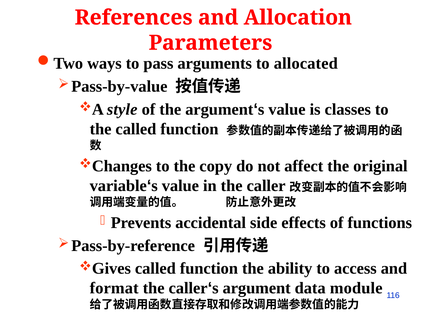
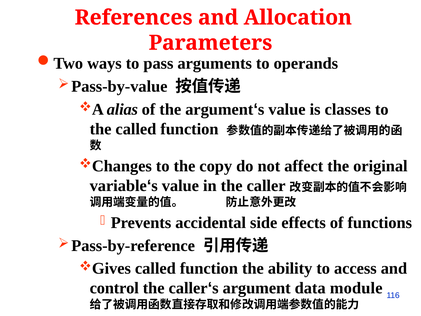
allocated: allocated -> operands
style: style -> alias
format: format -> control
